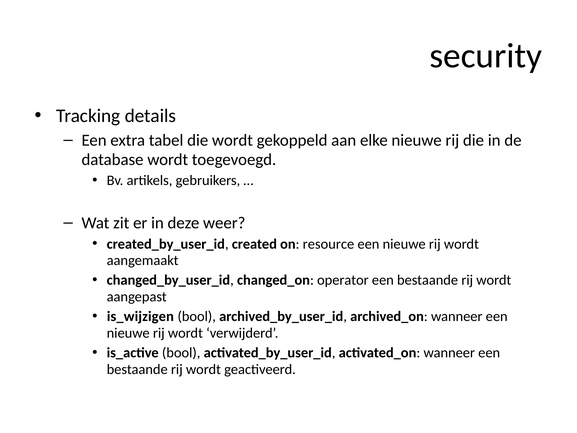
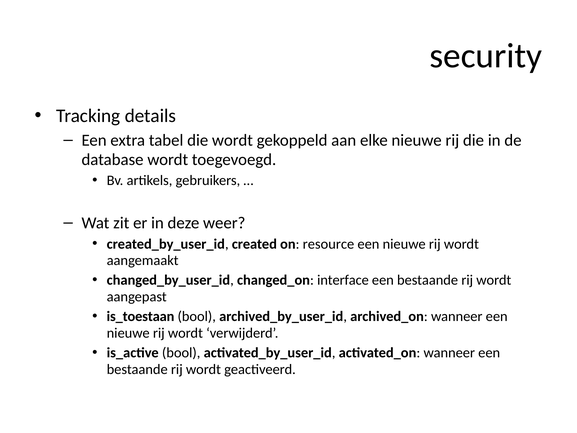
operator: operator -> interface
is_wijzigen: is_wijzigen -> is_toestaan
